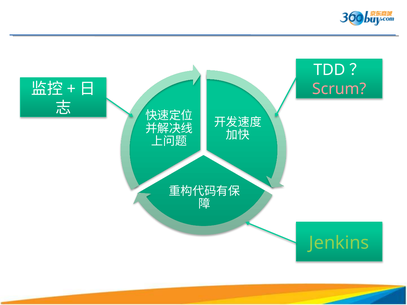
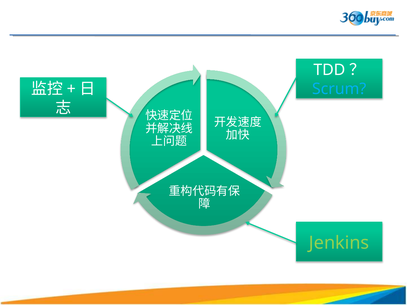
Scrum colour: pink -> light blue
